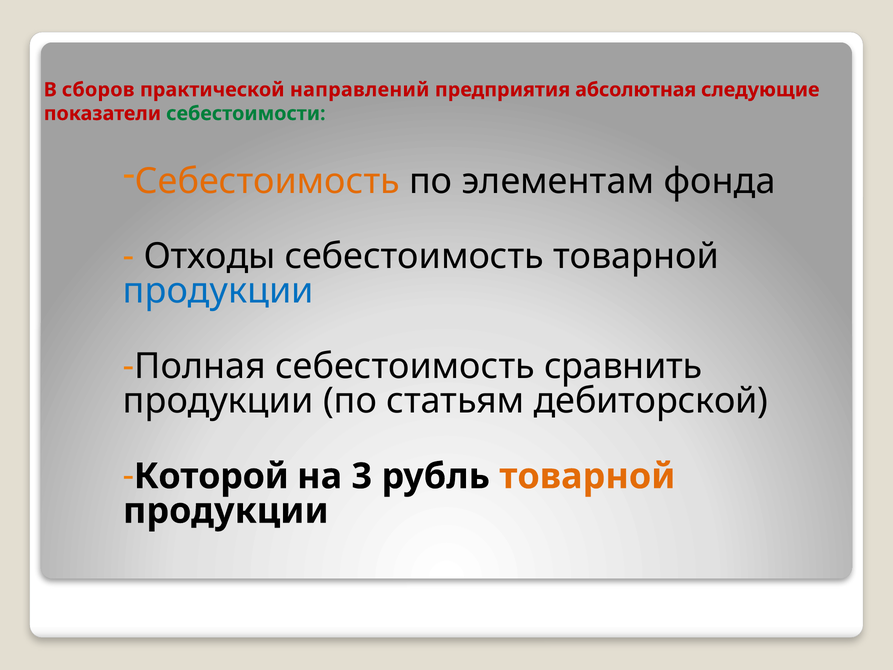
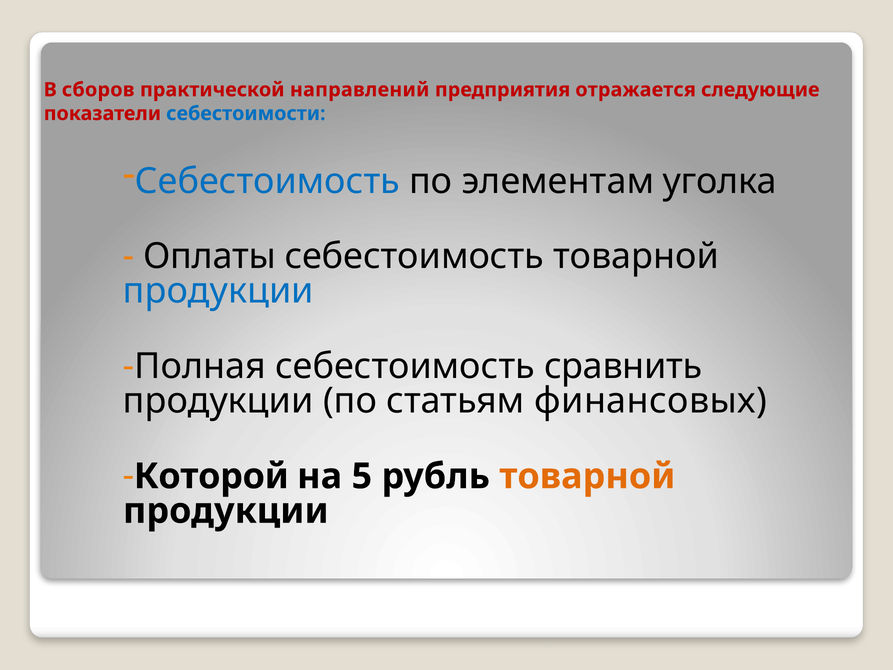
абсолютная: абсолютная -> отражается
себестоимости colour: green -> blue
Себестоимость at (267, 181) colour: orange -> blue
фонда: фонда -> уголка
Отходы: Отходы -> Оплаты
дебиторской: дебиторской -> финансовых
3: 3 -> 5
